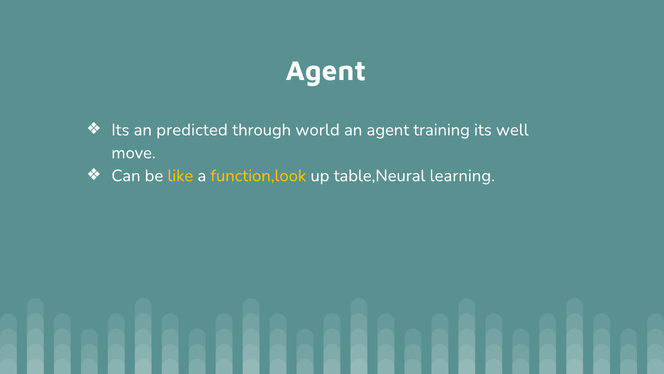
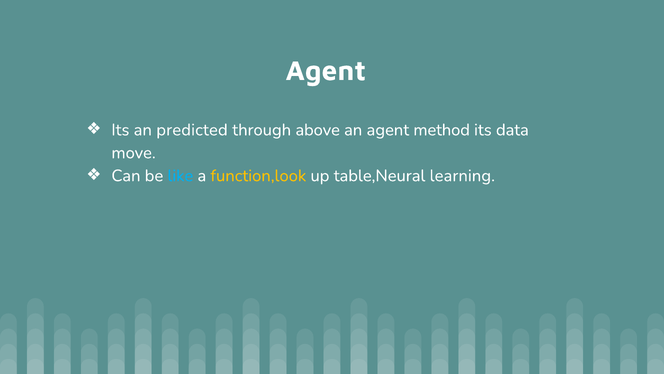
world: world -> above
training: training -> method
well: well -> data
like colour: yellow -> light blue
